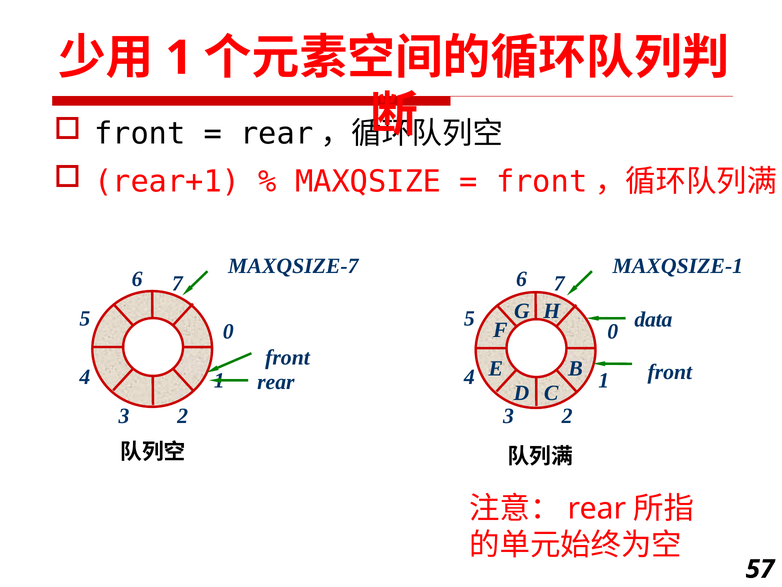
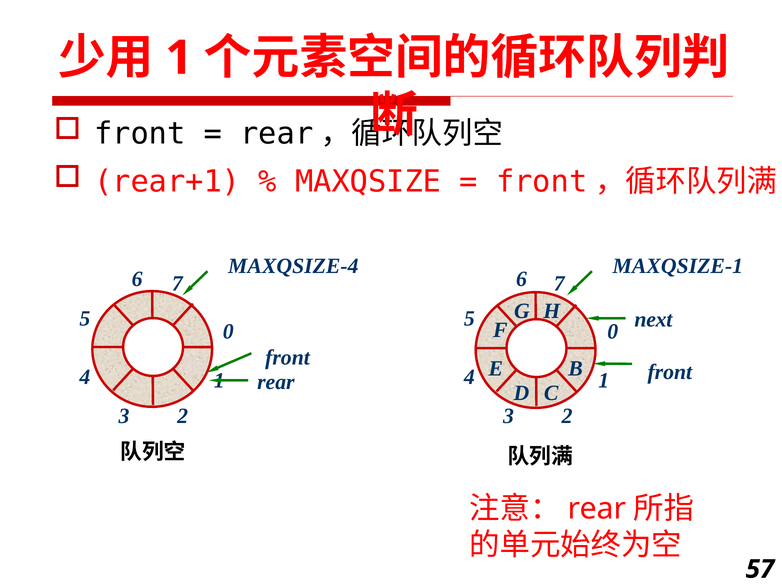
MAXQSIZE-7: MAXQSIZE-7 -> MAXQSIZE-4
data: data -> next
